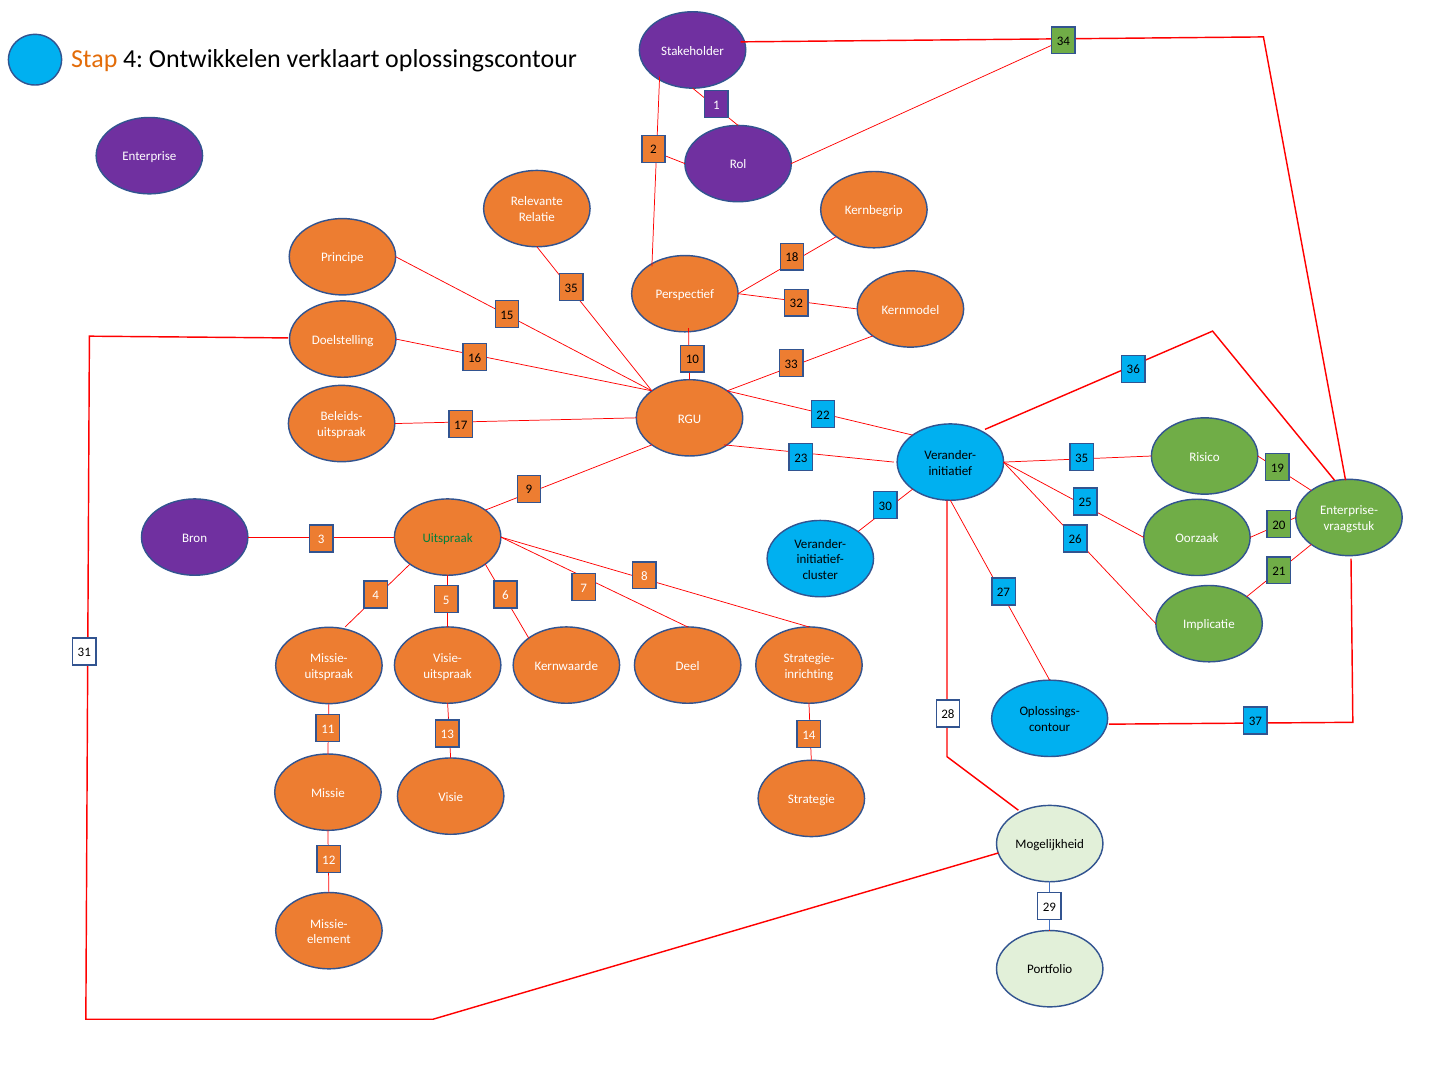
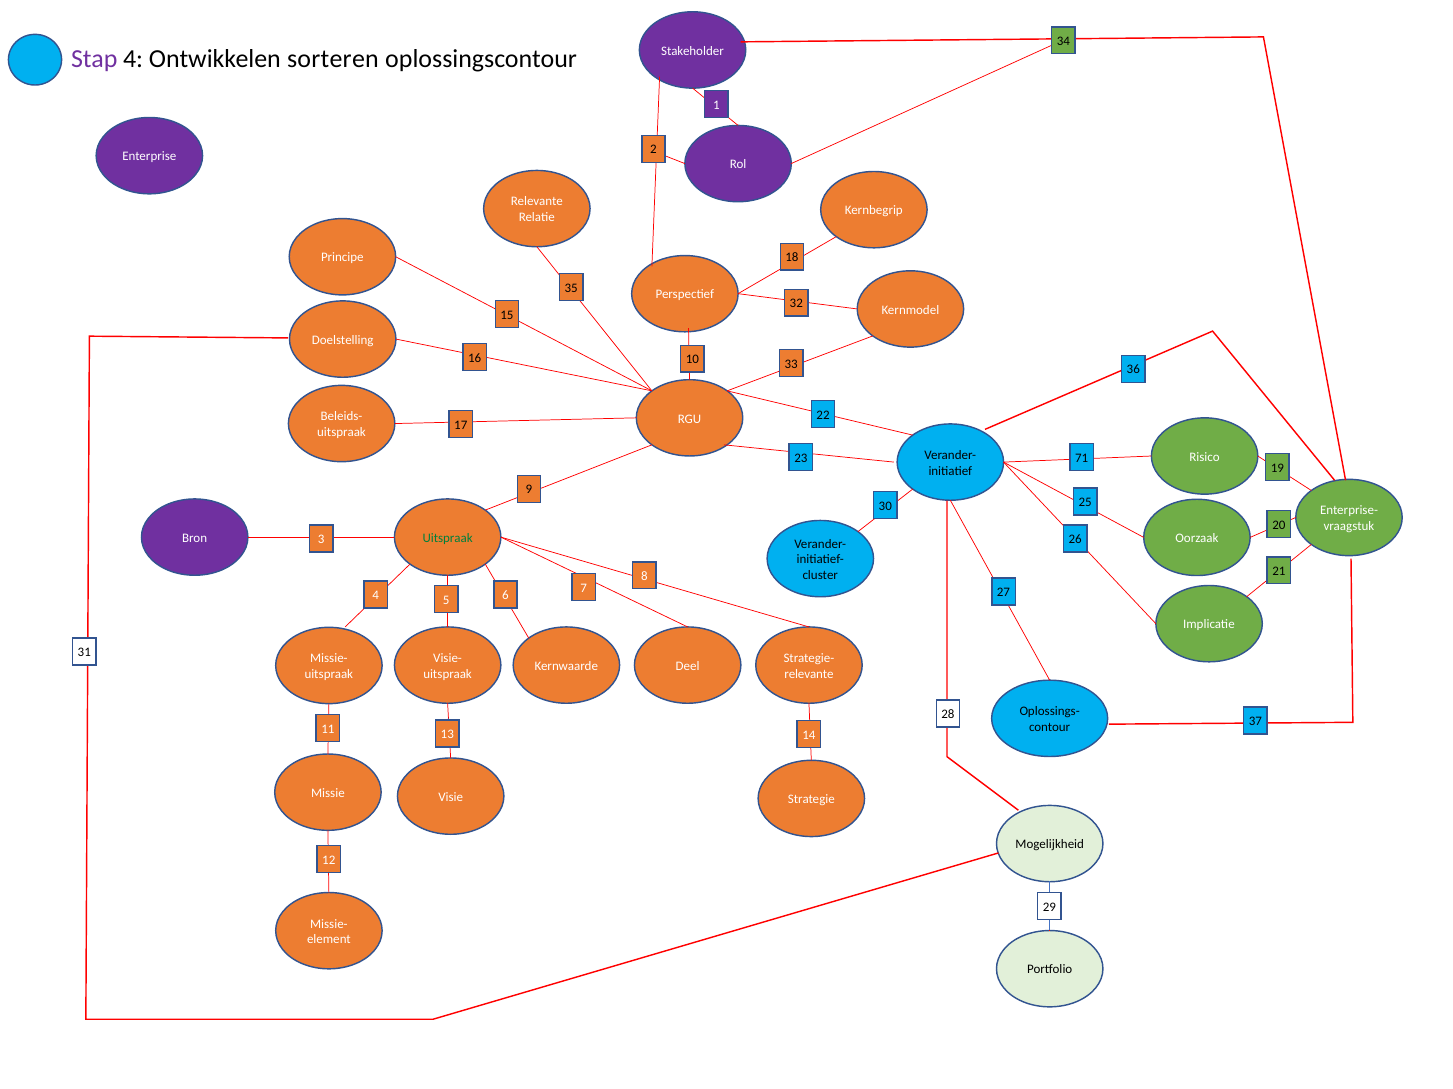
Stap colour: orange -> purple
verklaart: verklaart -> sorteren
23 35: 35 -> 71
inrichting at (809, 674): inrichting -> relevante
